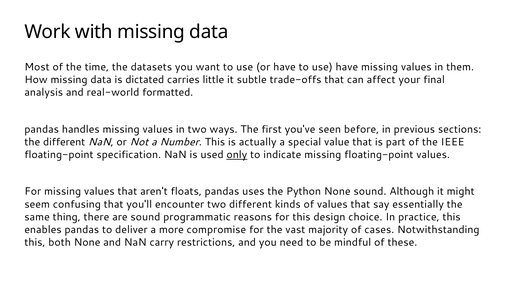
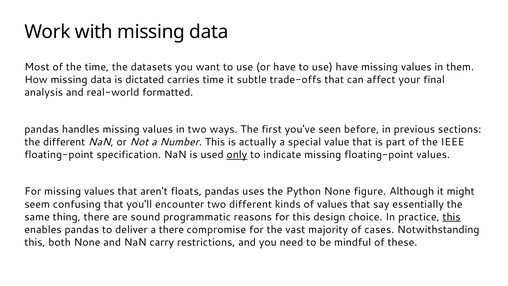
carries little: little -> time
None sound: sound -> figure
this at (452, 217) underline: none -> present
a more: more -> there
